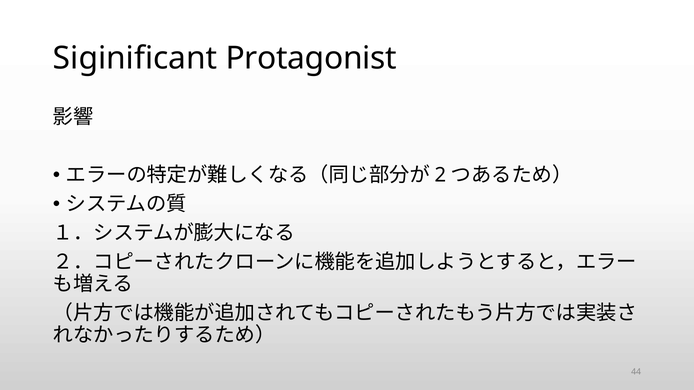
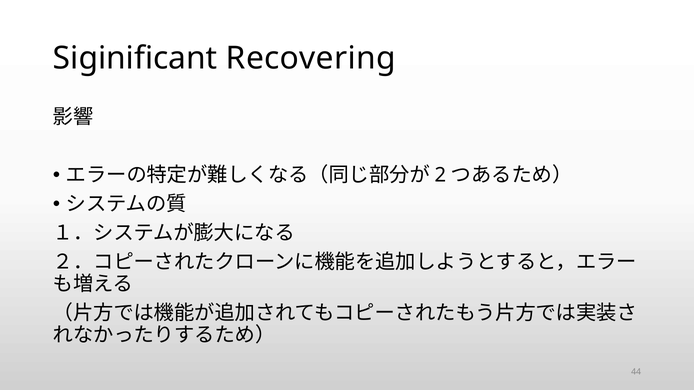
Protagonist: Protagonist -> Recovering
